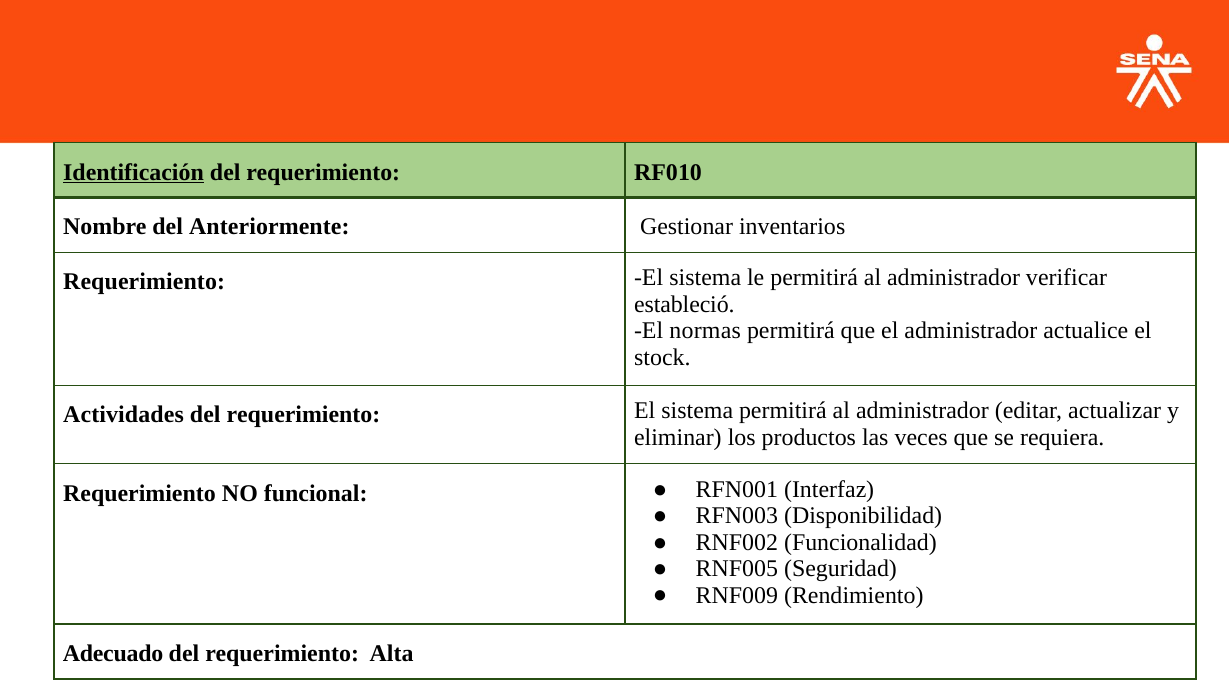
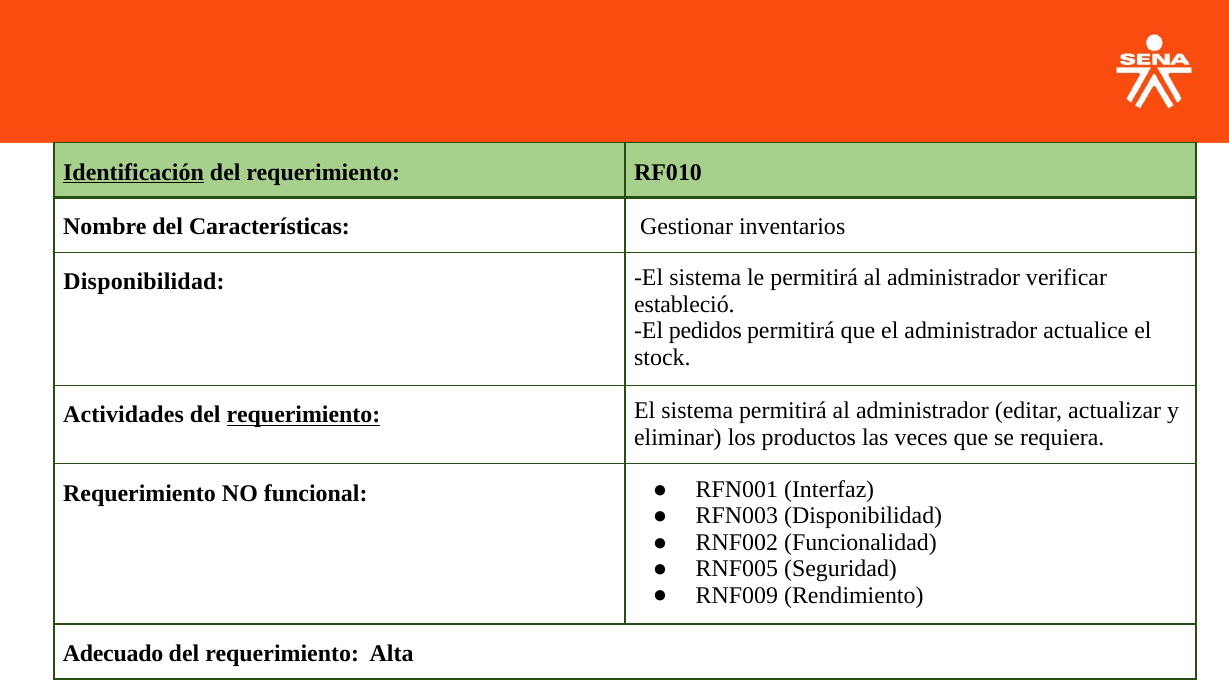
Anteriormente: Anteriormente -> Características
Requerimiento at (144, 282): Requerimiento -> Disponibilidad
normas: normas -> pedidos
requerimiento at (303, 415) underline: none -> present
